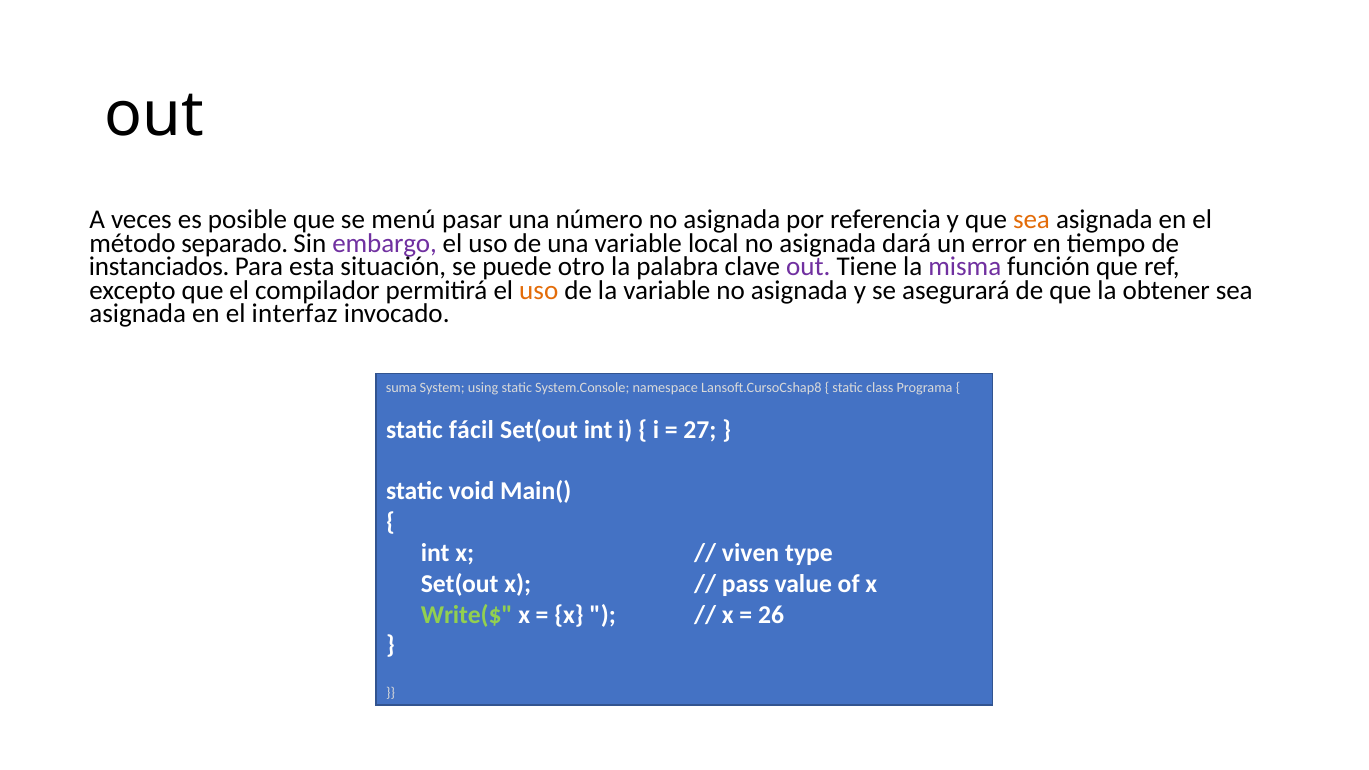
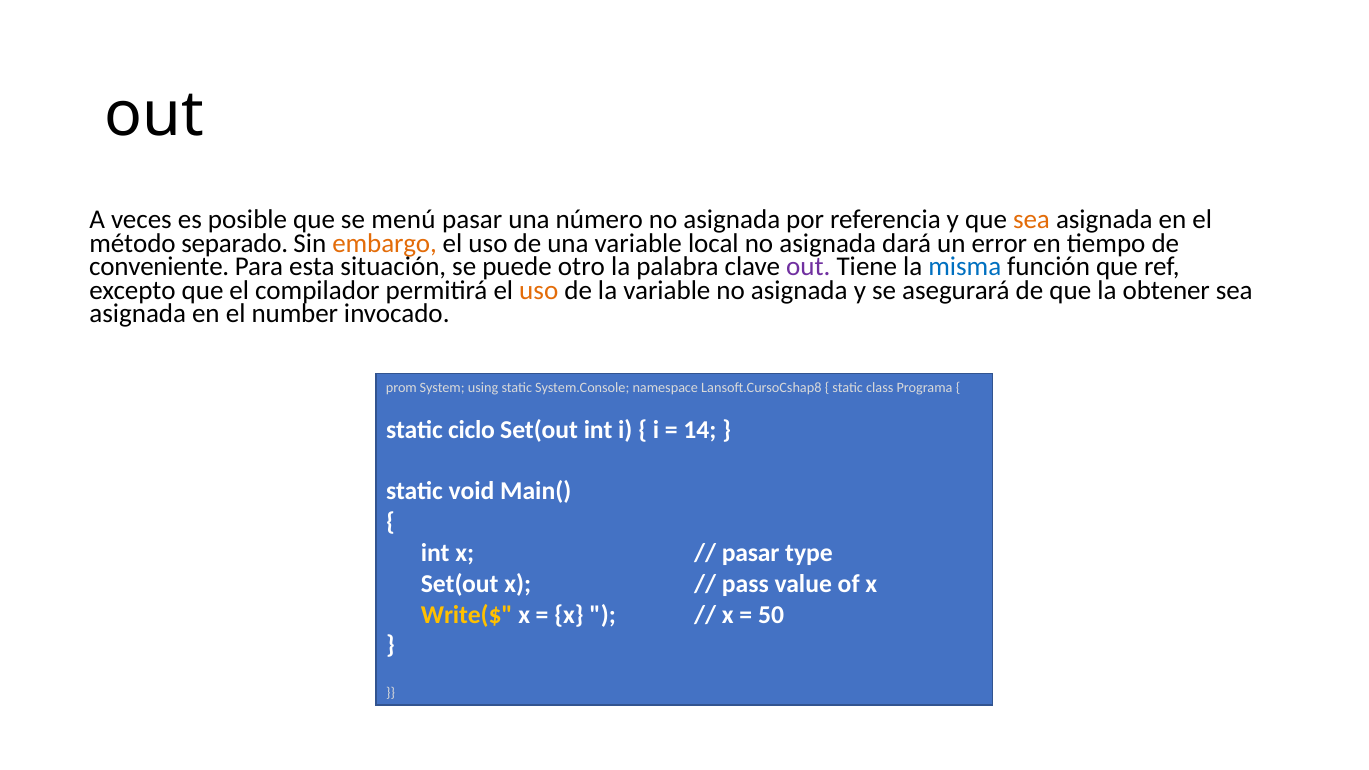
embargo colour: purple -> orange
instanciados: instanciados -> conveniente
misma colour: purple -> blue
interfaz: interfaz -> number
suma: suma -> prom
fácil: fácil -> ciclo
27: 27 -> 14
viven at (751, 553): viven -> pasar
Write($ colour: light green -> yellow
26: 26 -> 50
